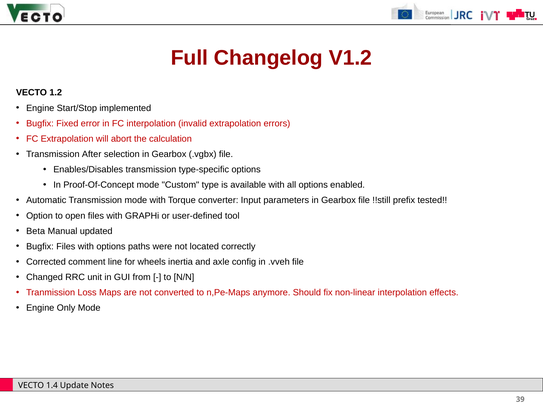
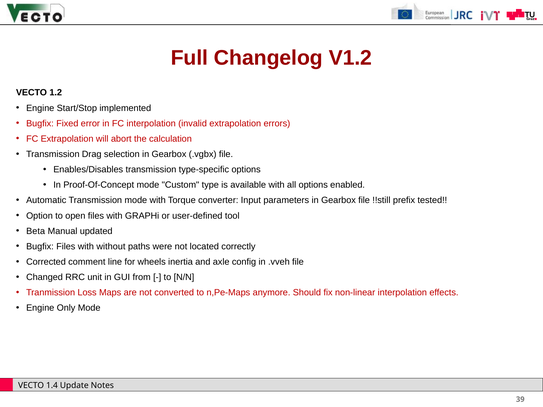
After: After -> Drag
with options: options -> without
